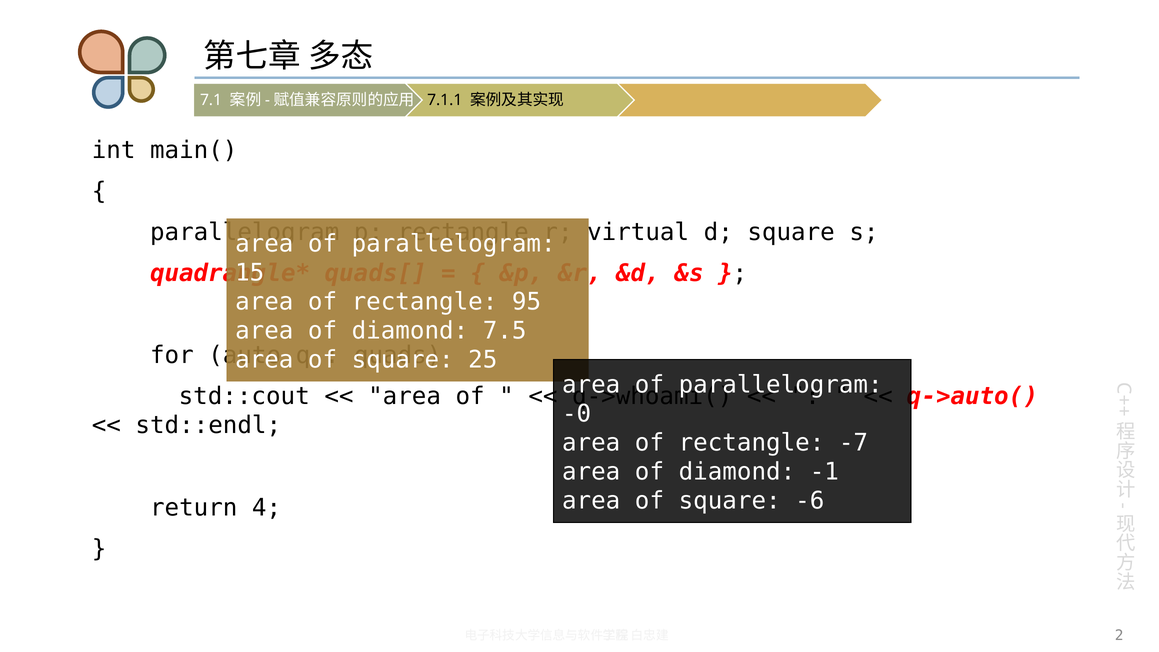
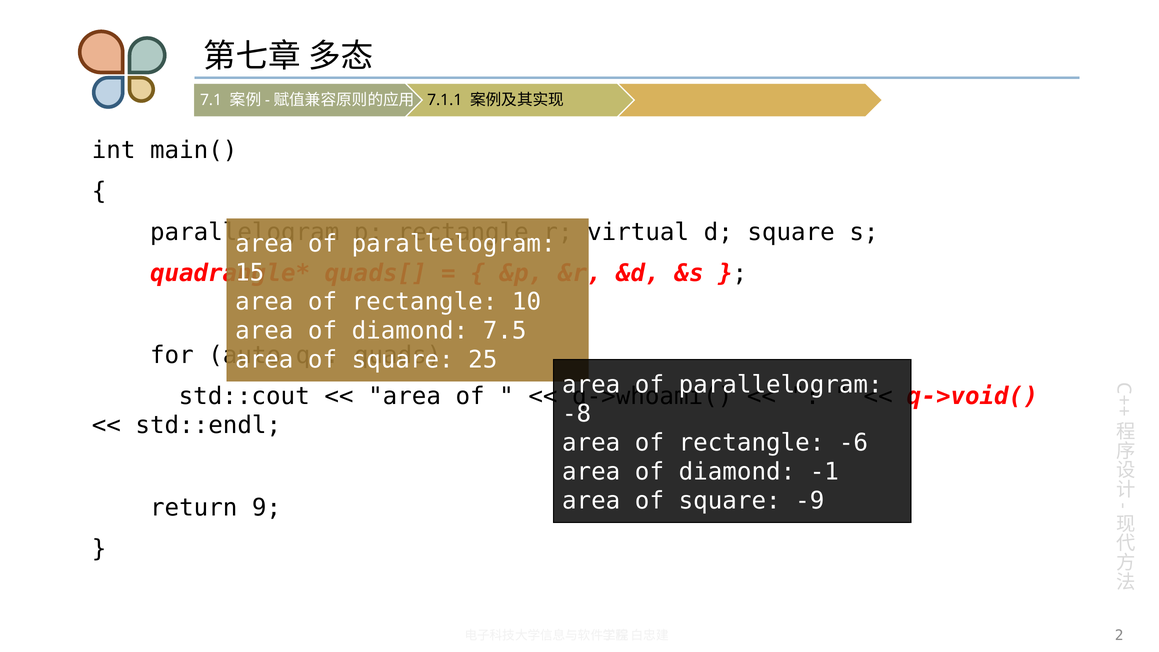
95: 95 -> 10
q->auto(: q->auto( -> q->void(
-0: -0 -> -8
-7: -7 -> -6
-6: -6 -> -9
4: 4 -> 9
